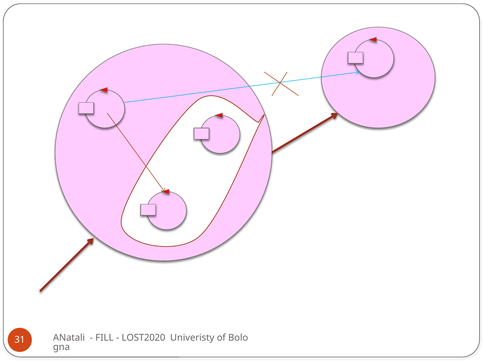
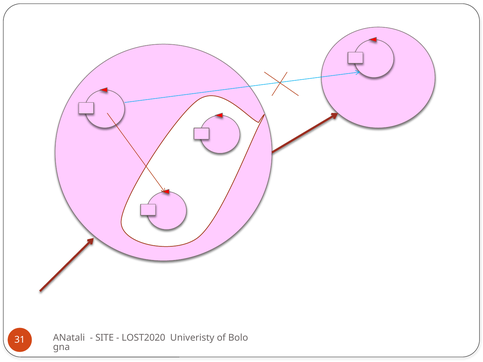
FILL: FILL -> SITE
